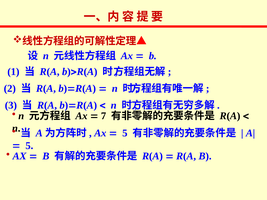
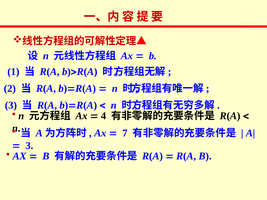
7: 7 -> 4
5 at (125, 133): 5 -> 7
5 at (29, 146): 5 -> 3
